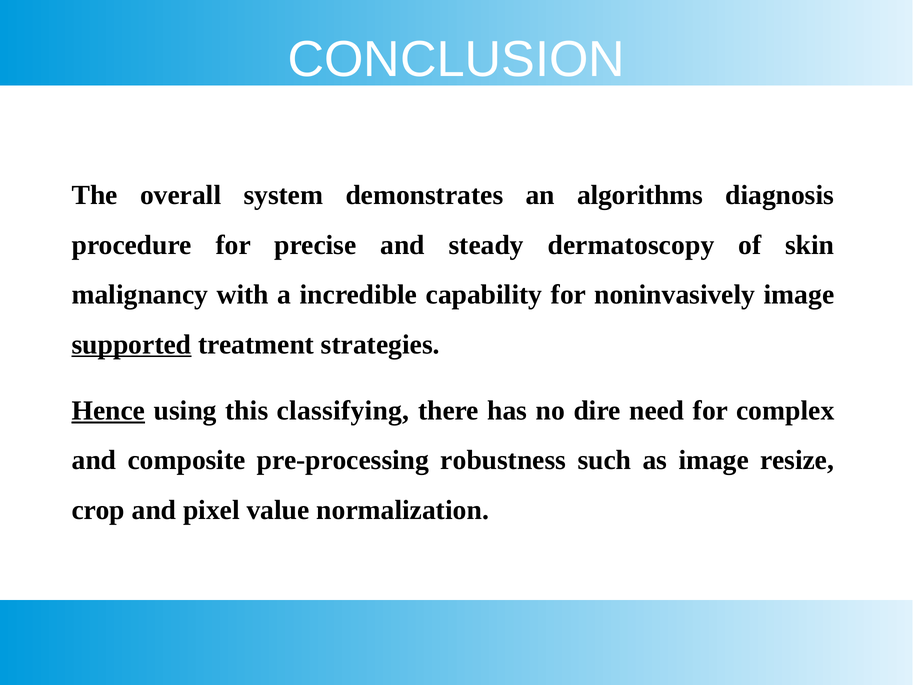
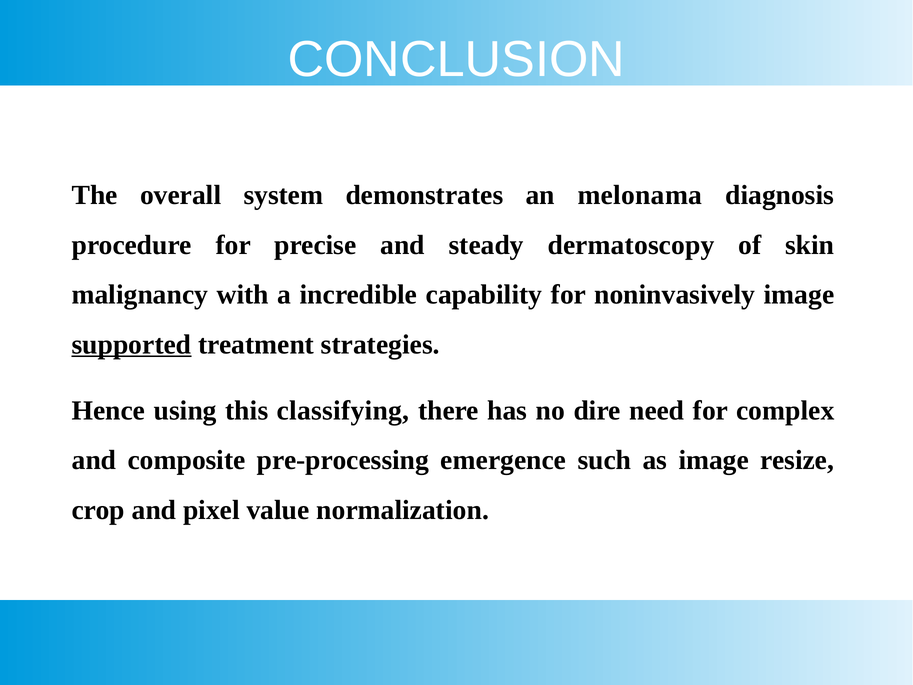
algorithms: algorithms -> melonama
Hence underline: present -> none
robustness: robustness -> emergence
